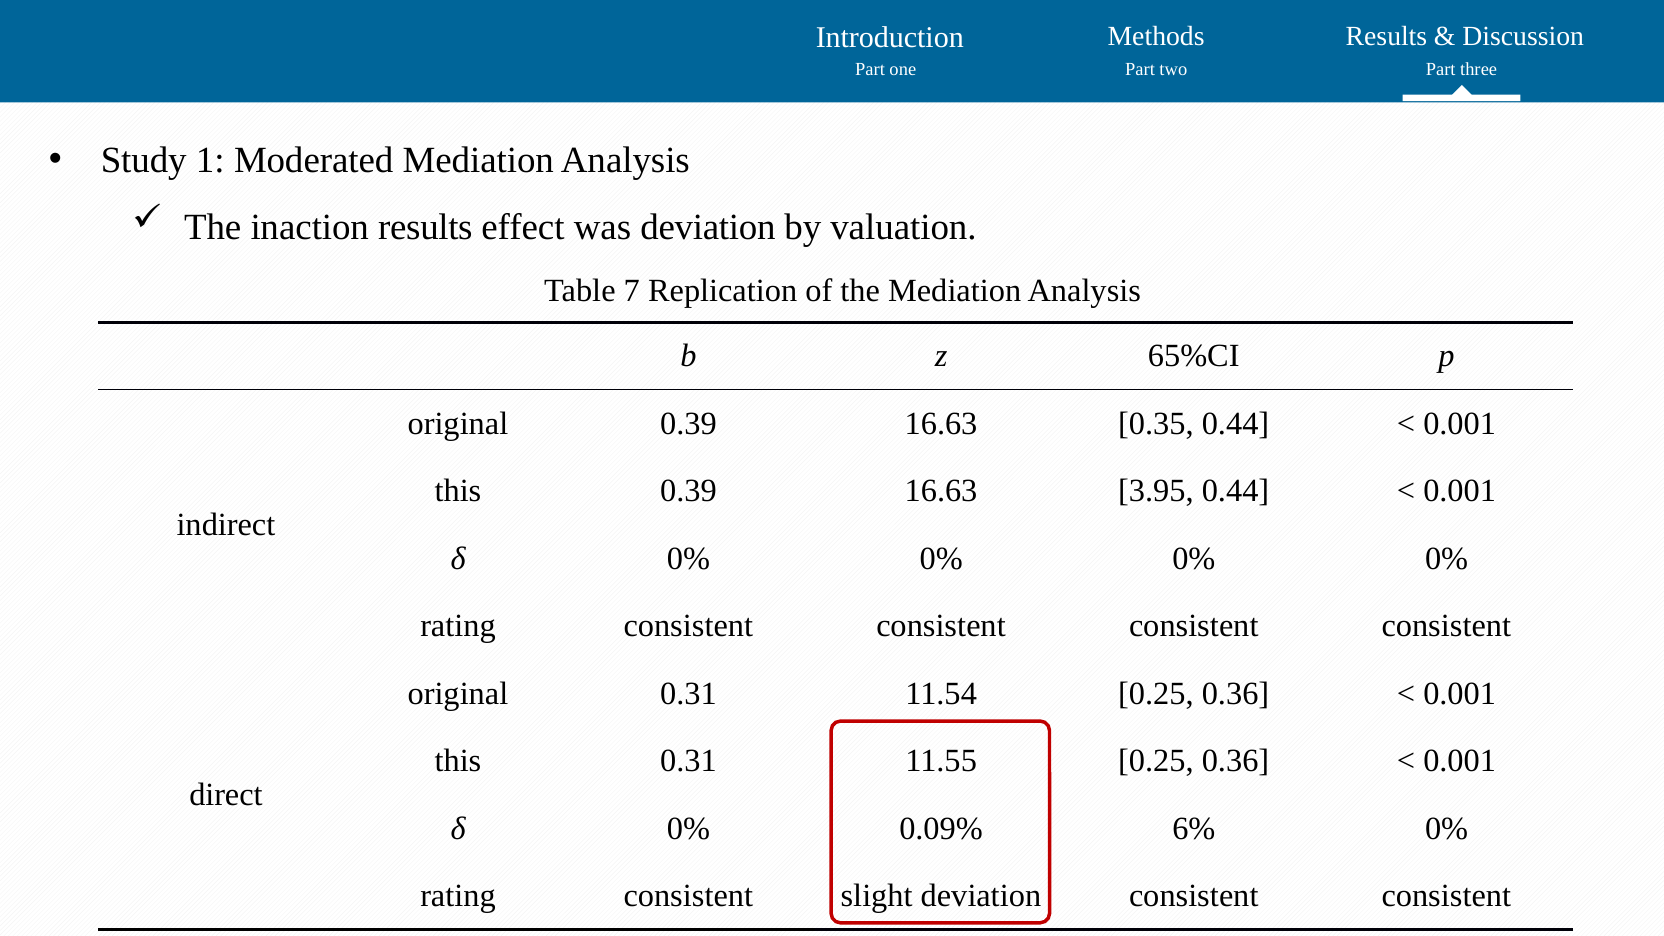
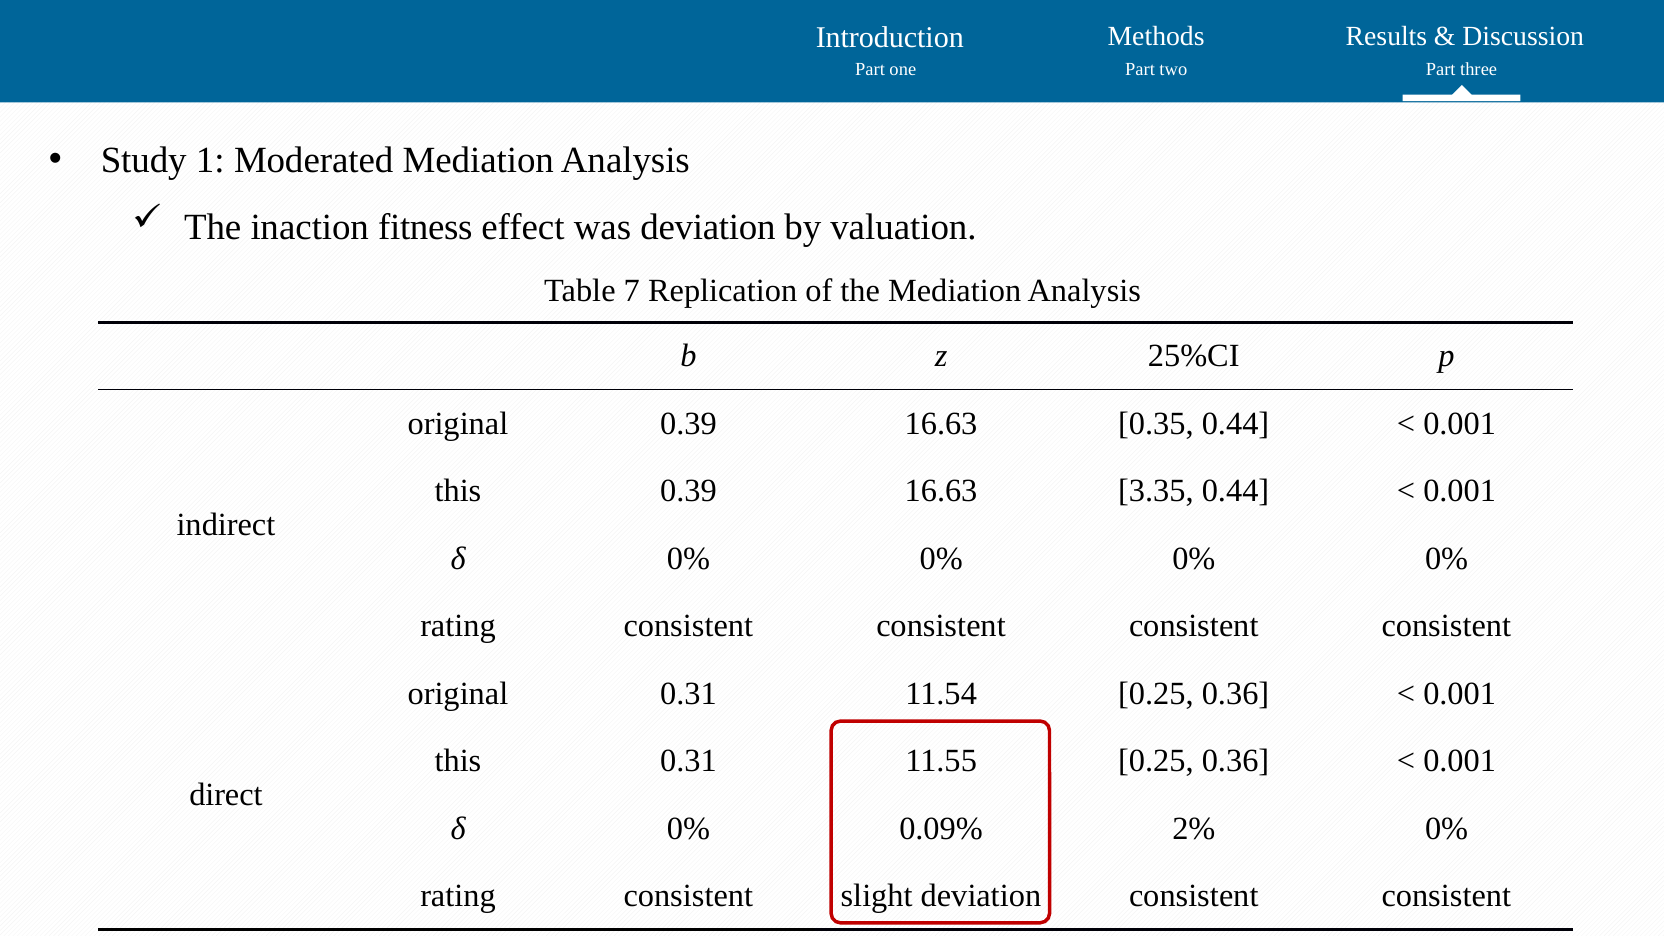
inaction results: results -> fitness
65%CI: 65%CI -> 25%CI
3.95: 3.95 -> 3.35
6%: 6% -> 2%
